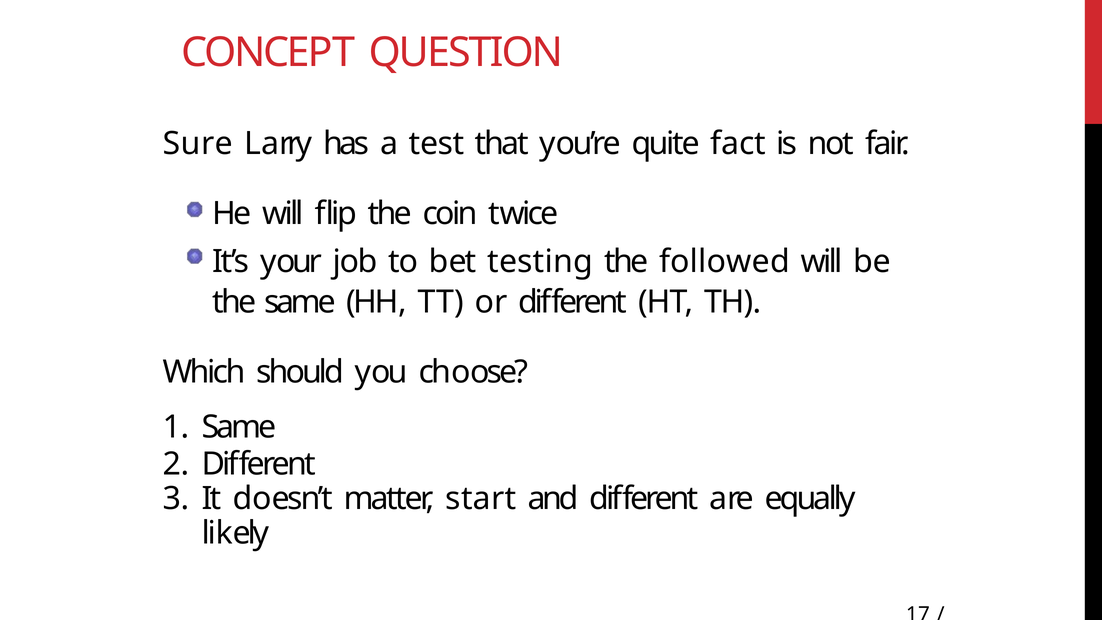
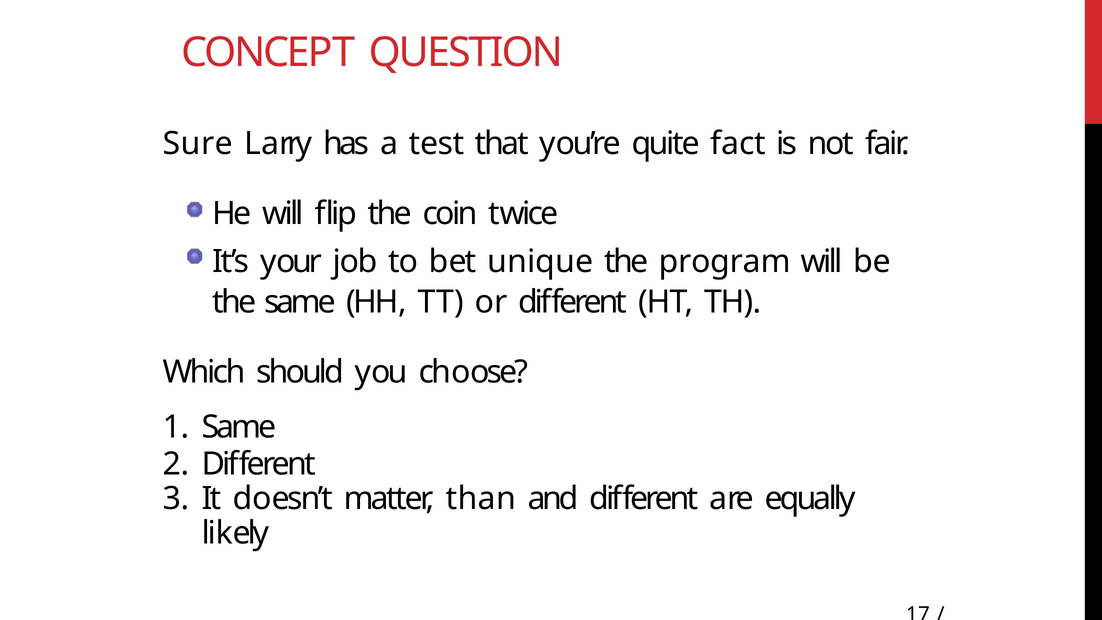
testing: testing -> unique
followed: followed -> program
start: start -> than
